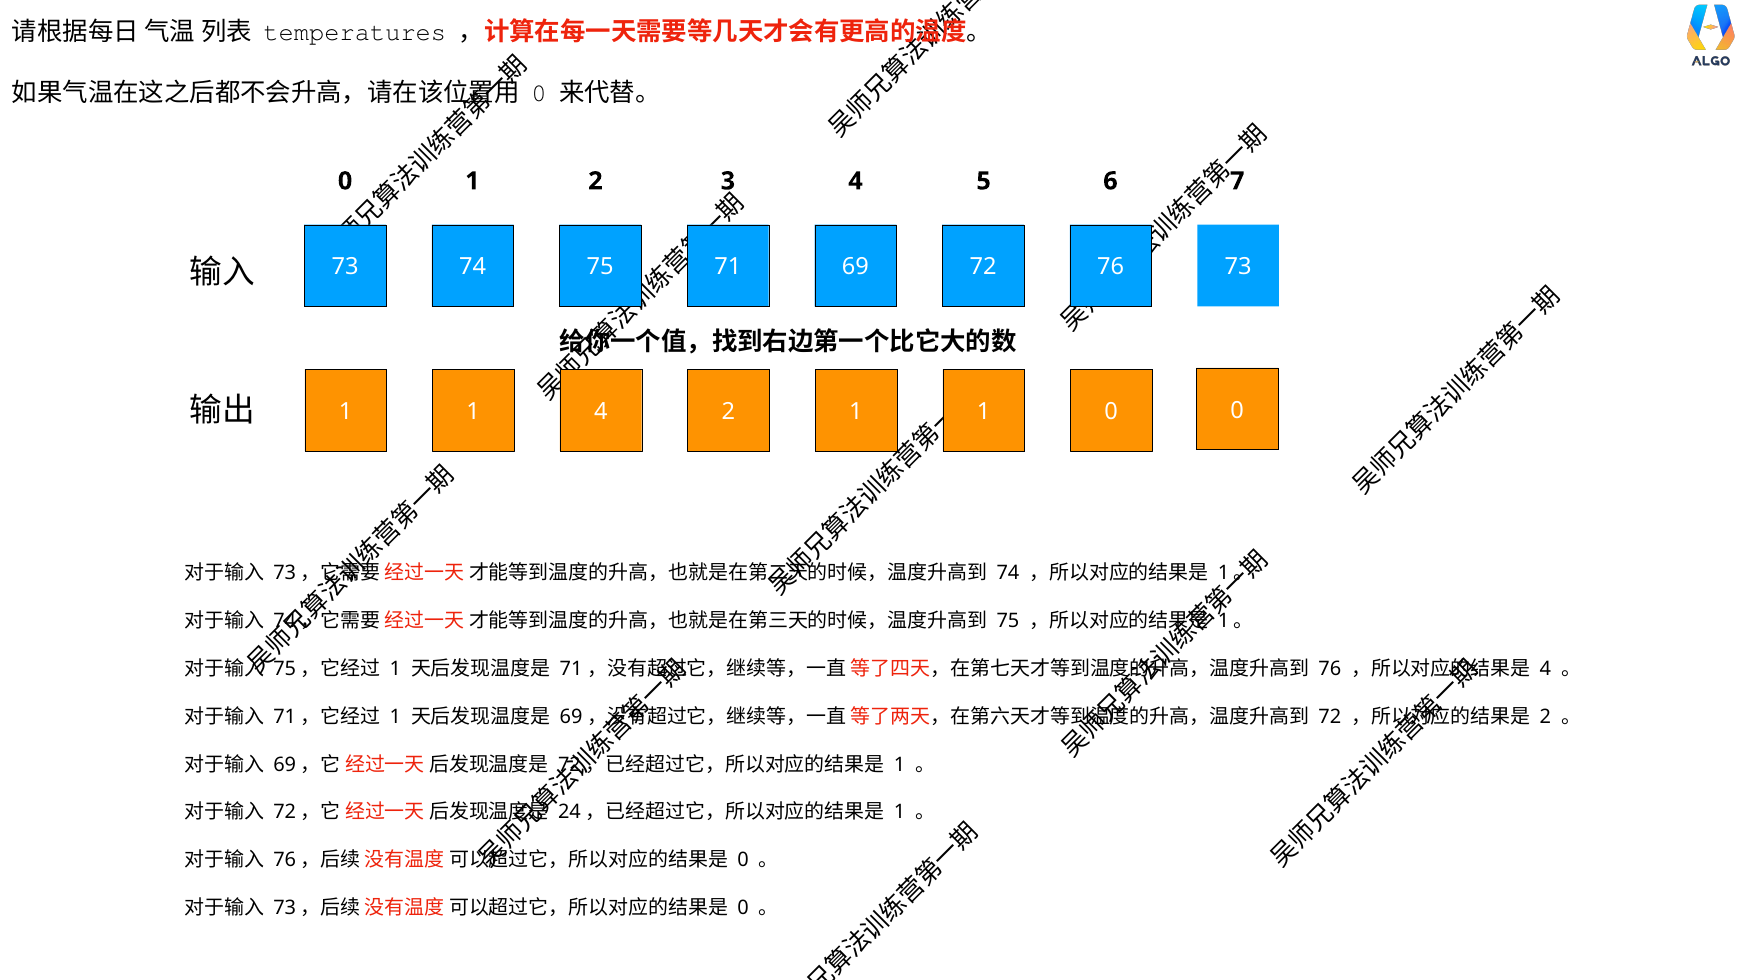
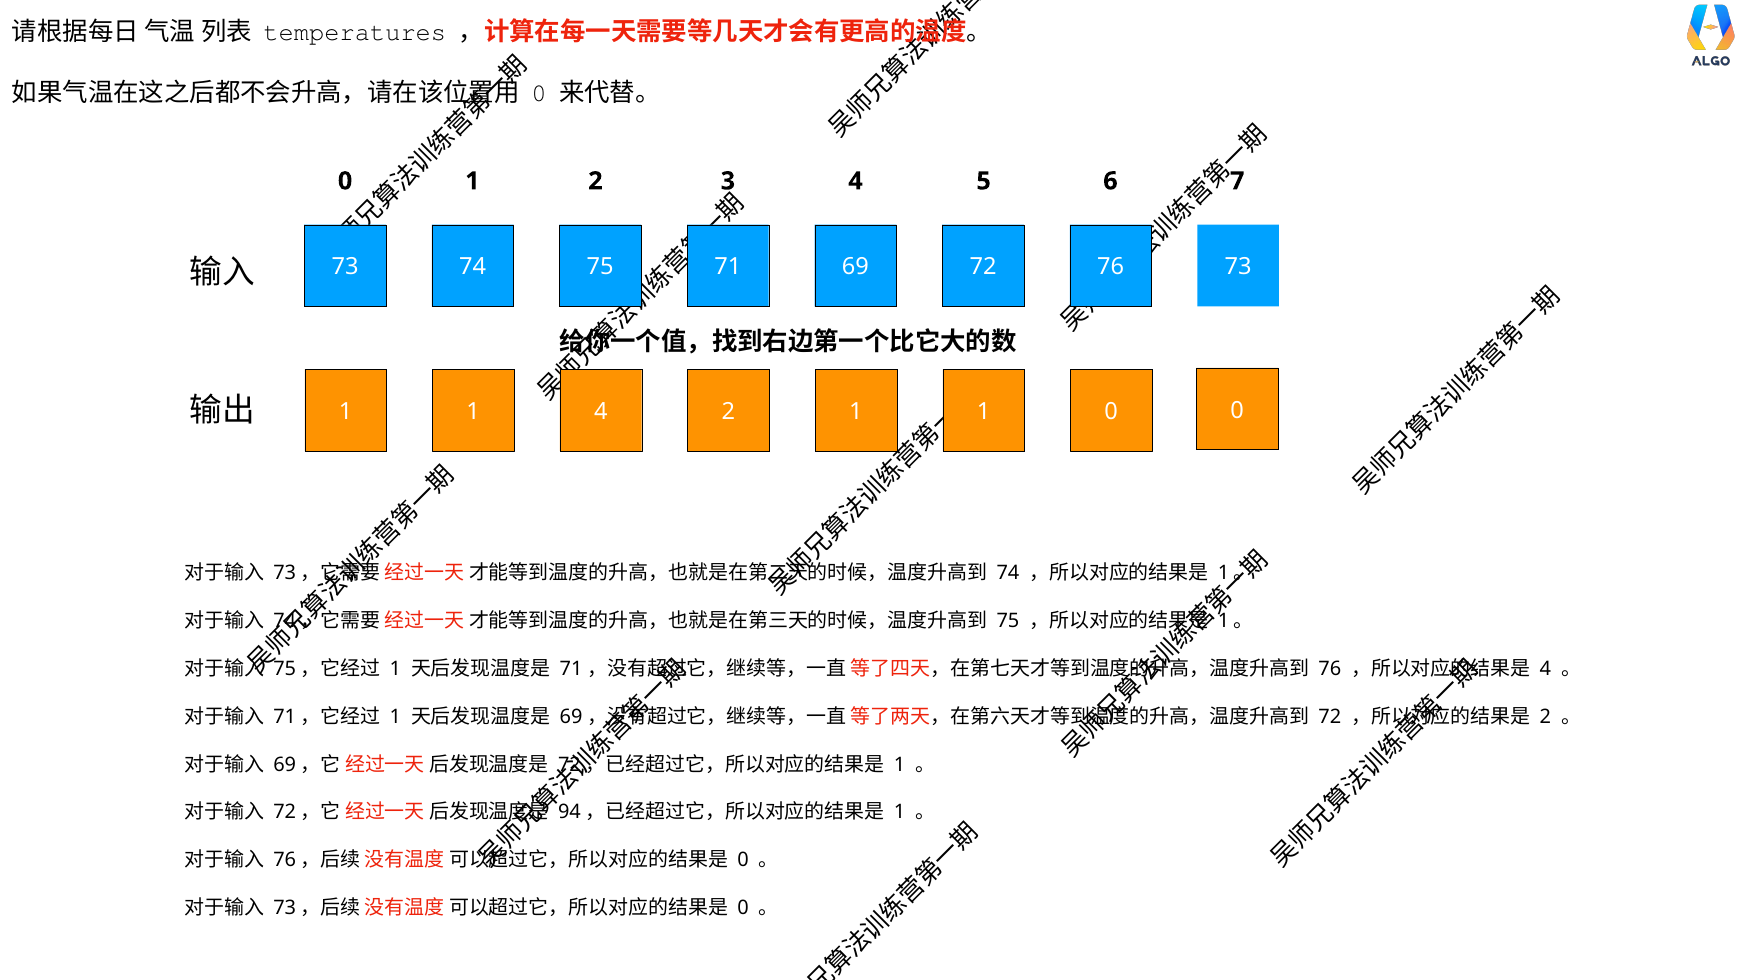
24: 24 -> 94
